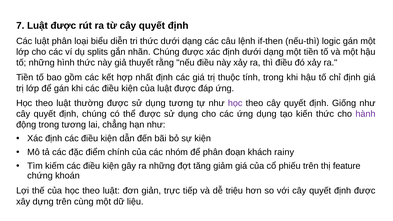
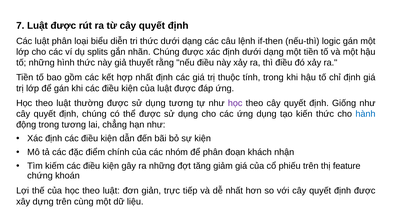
hành colour: purple -> blue
rainy: rainy -> nhận
dễ triệu: triệu -> nhất
